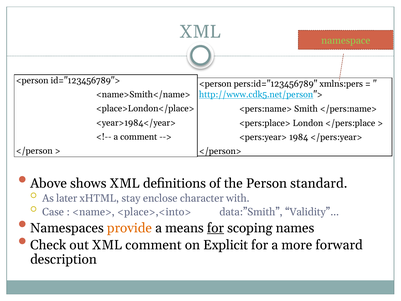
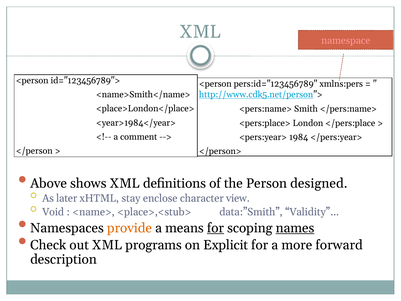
namespace colour: light green -> pink
standard: standard -> designed
with: with -> view
Case: Case -> Void
<place>,<into>: <place>,<into> -> <place>,<stub>
names underline: none -> present
XML comment: comment -> programs
